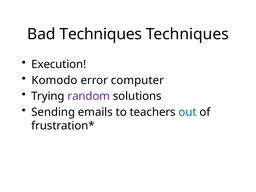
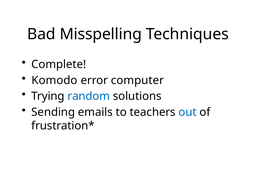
Bad Techniques: Techniques -> Misspelling
Execution: Execution -> Complete
random colour: purple -> blue
